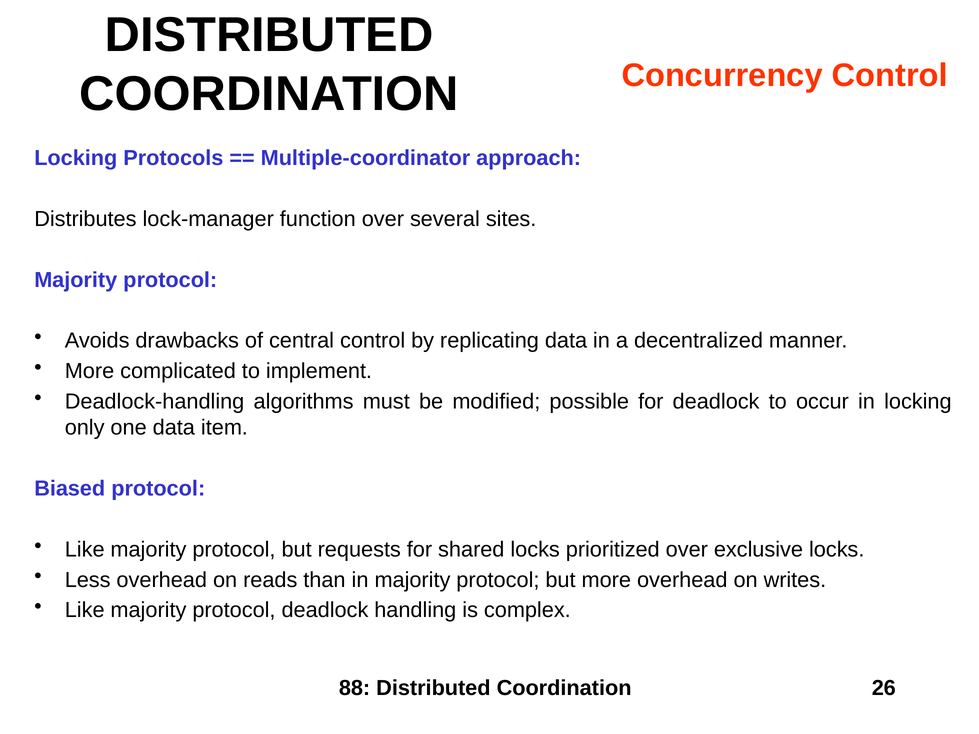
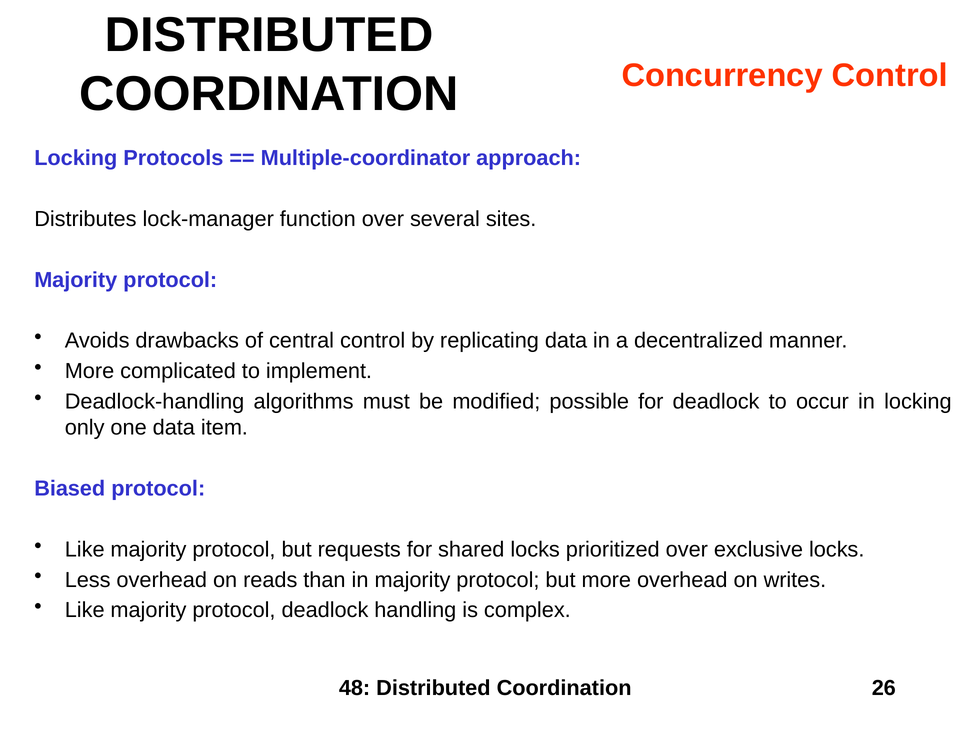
88: 88 -> 48
